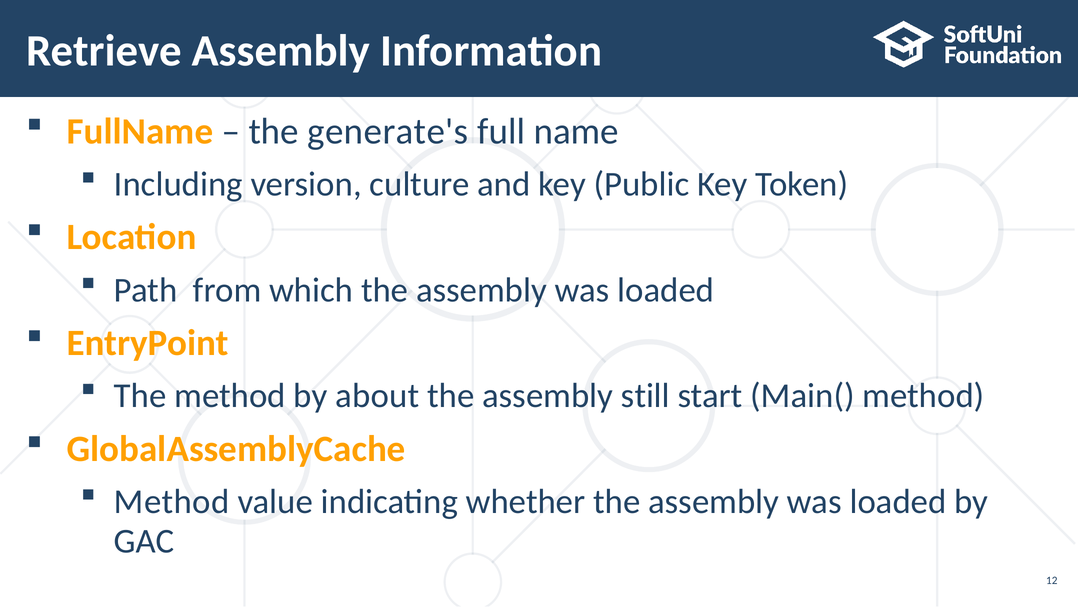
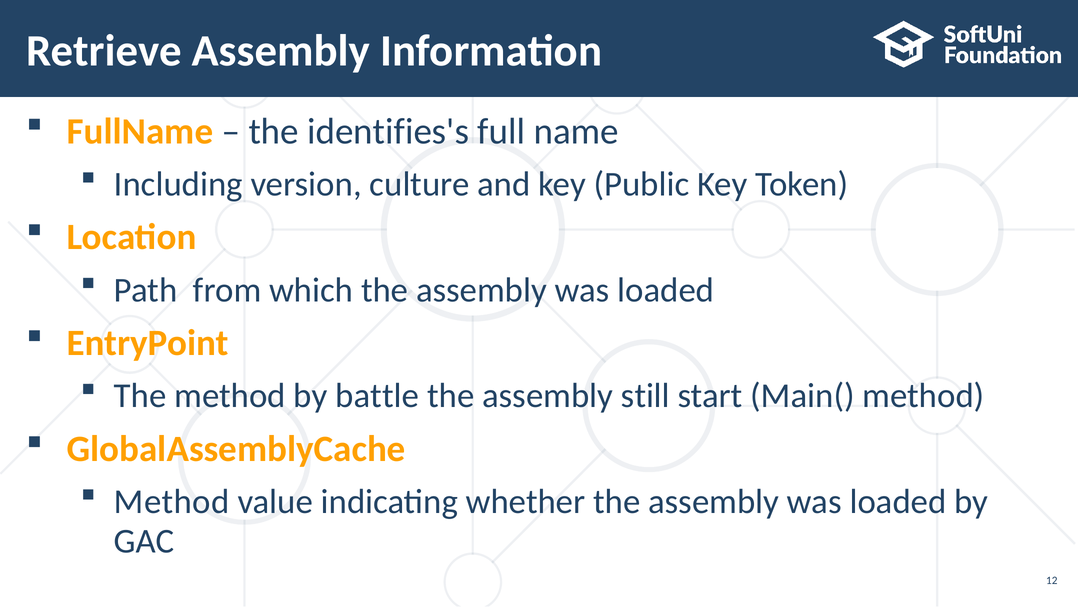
generate's: generate's -> identifies's
about: about -> battle
